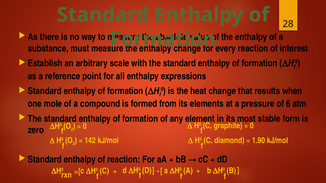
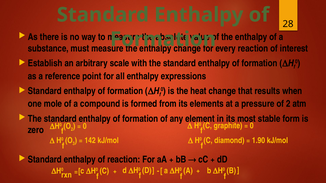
of 6: 6 -> 2
